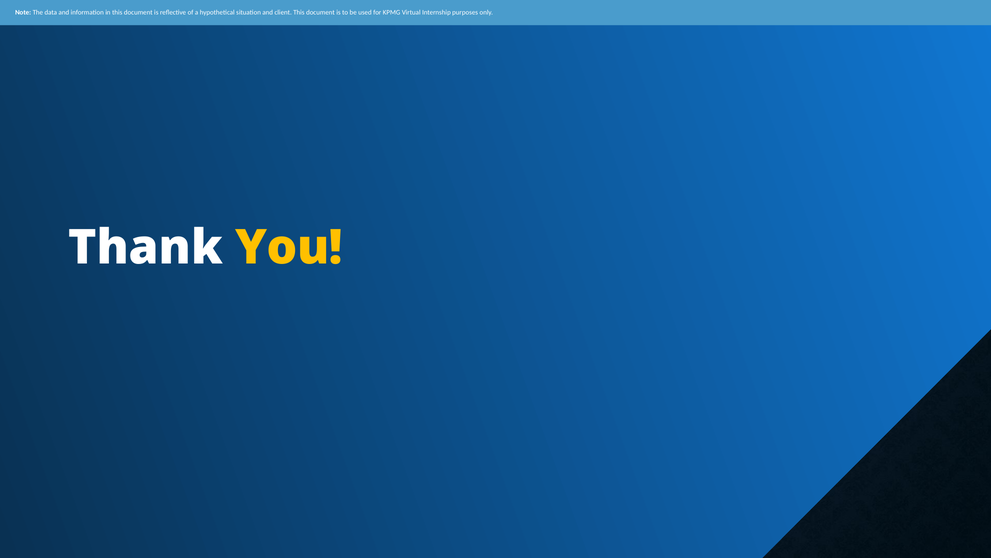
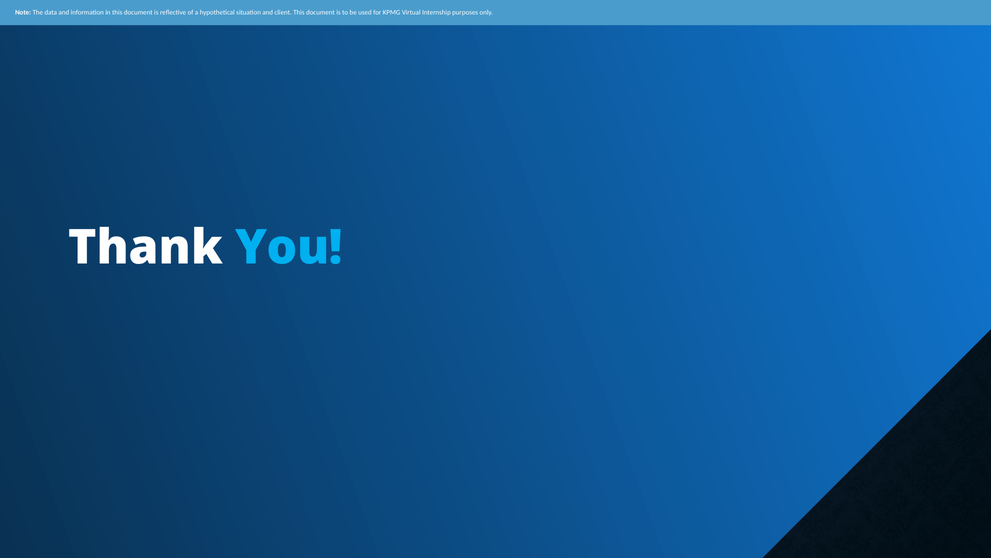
You colour: yellow -> light blue
